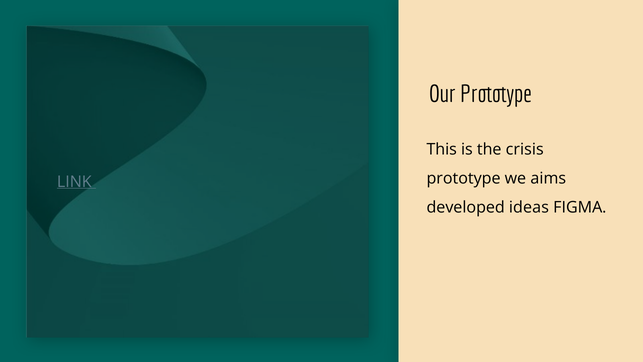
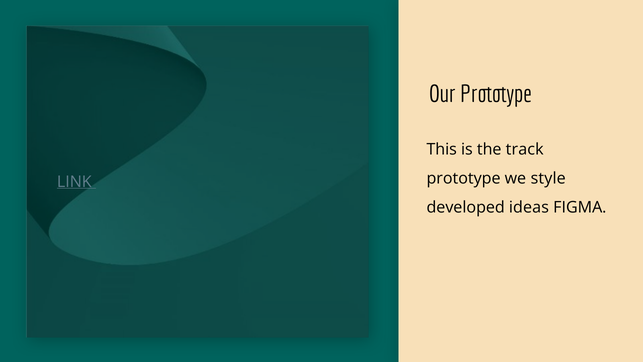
crisis: crisis -> track
aims: aims -> style
